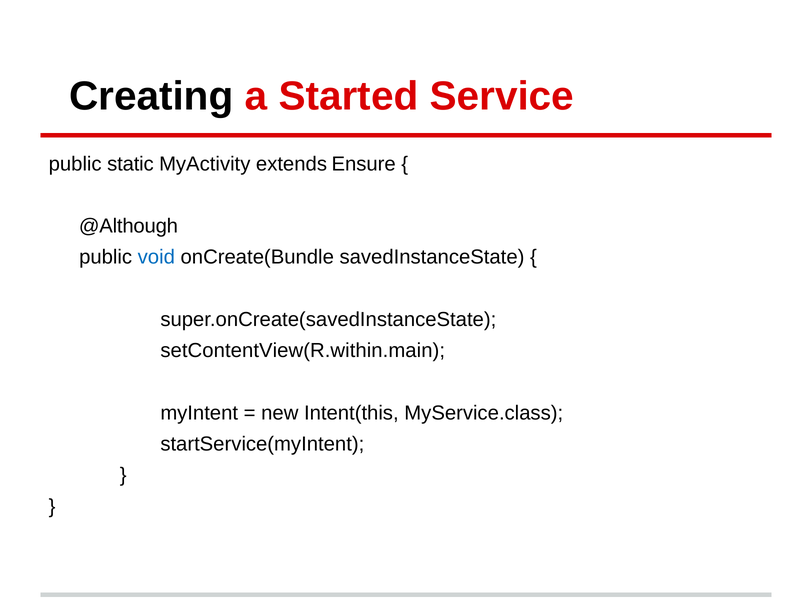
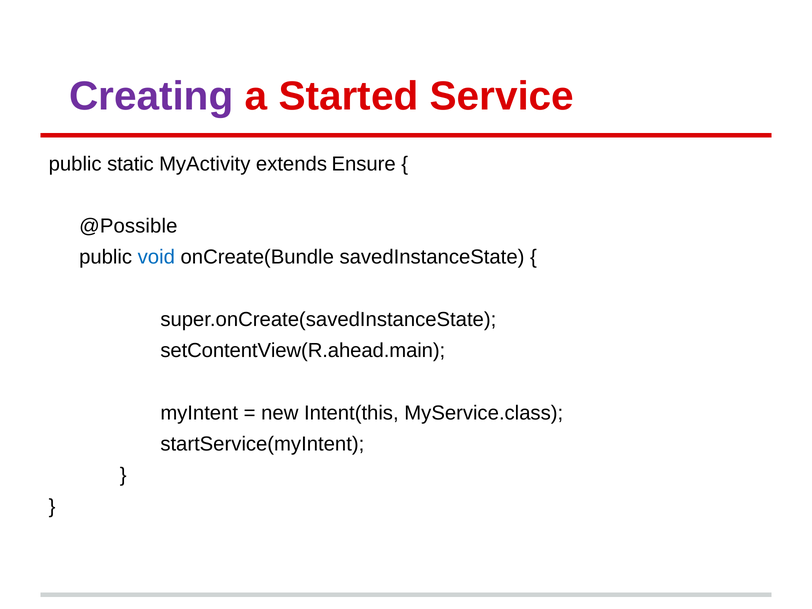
Creating colour: black -> purple
@Although: @Although -> @Possible
setContentView(R.within.main: setContentView(R.within.main -> setContentView(R.ahead.main
